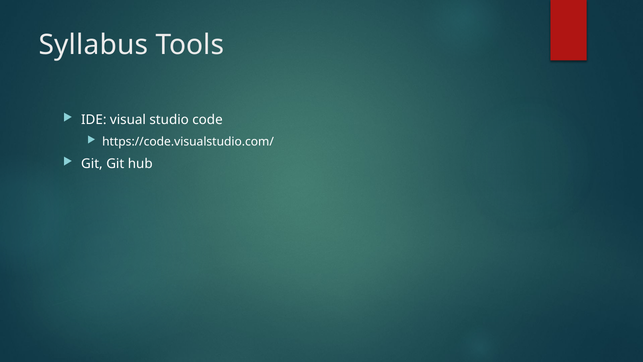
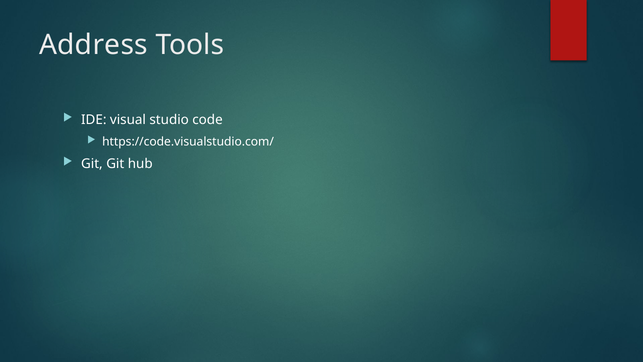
Syllabus: Syllabus -> Address
